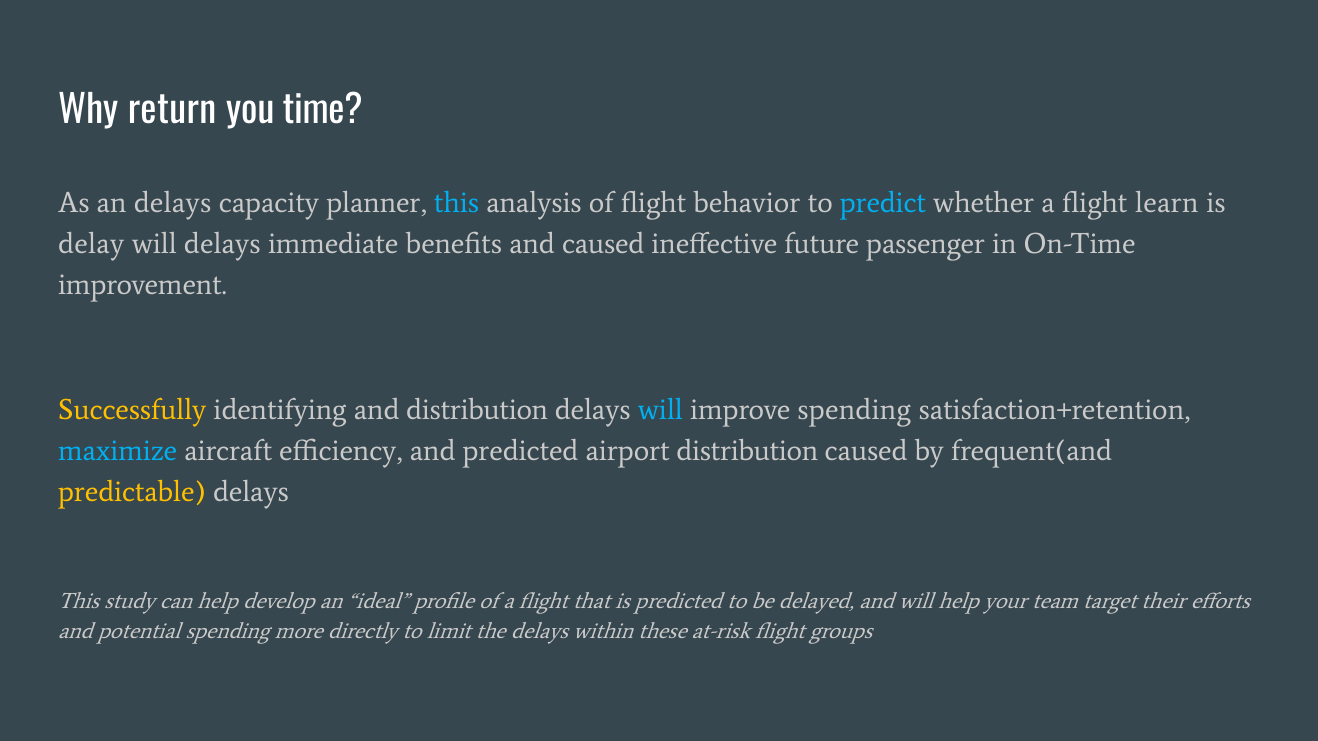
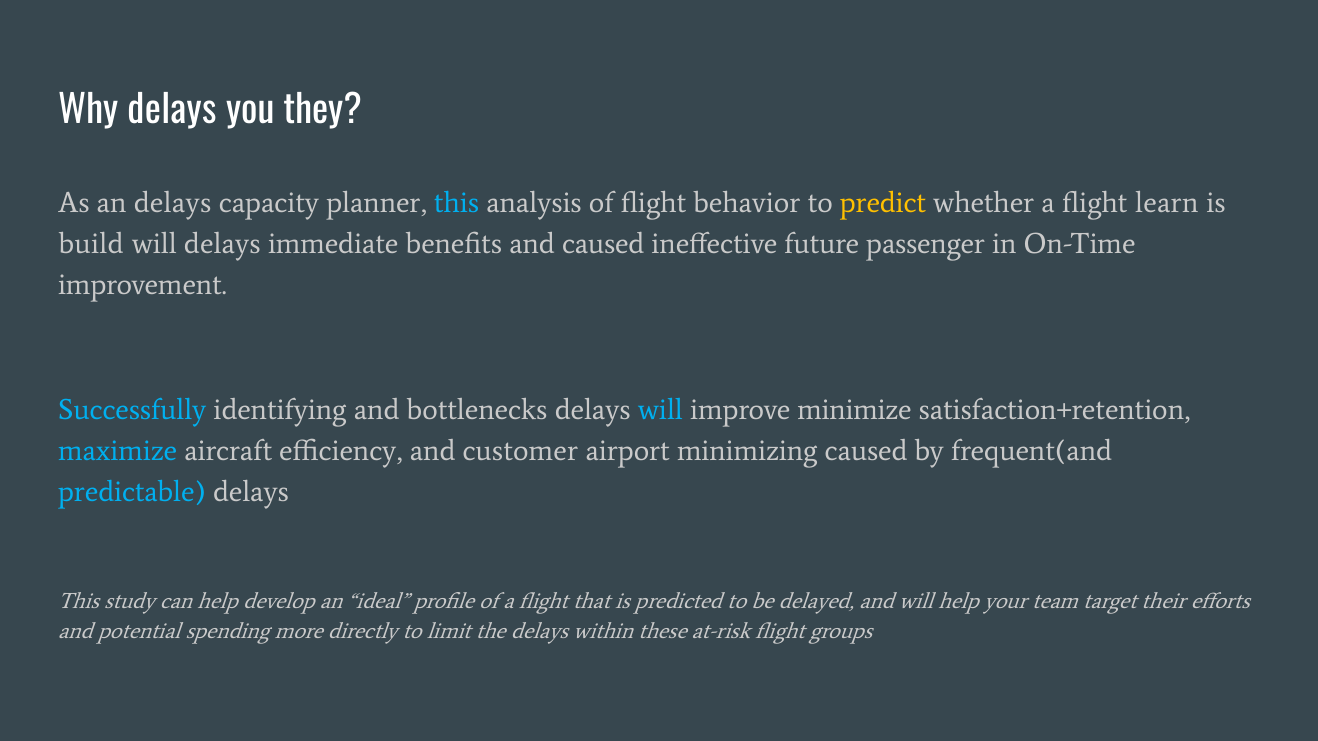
Why return: return -> delays
time: time -> they
predict colour: light blue -> yellow
delay: delay -> build
Successfully colour: yellow -> light blue
and distribution: distribution -> bottlenecks
improve spending: spending -> minimize
and predicted: predicted -> customer
airport distribution: distribution -> minimizing
predictable colour: yellow -> light blue
